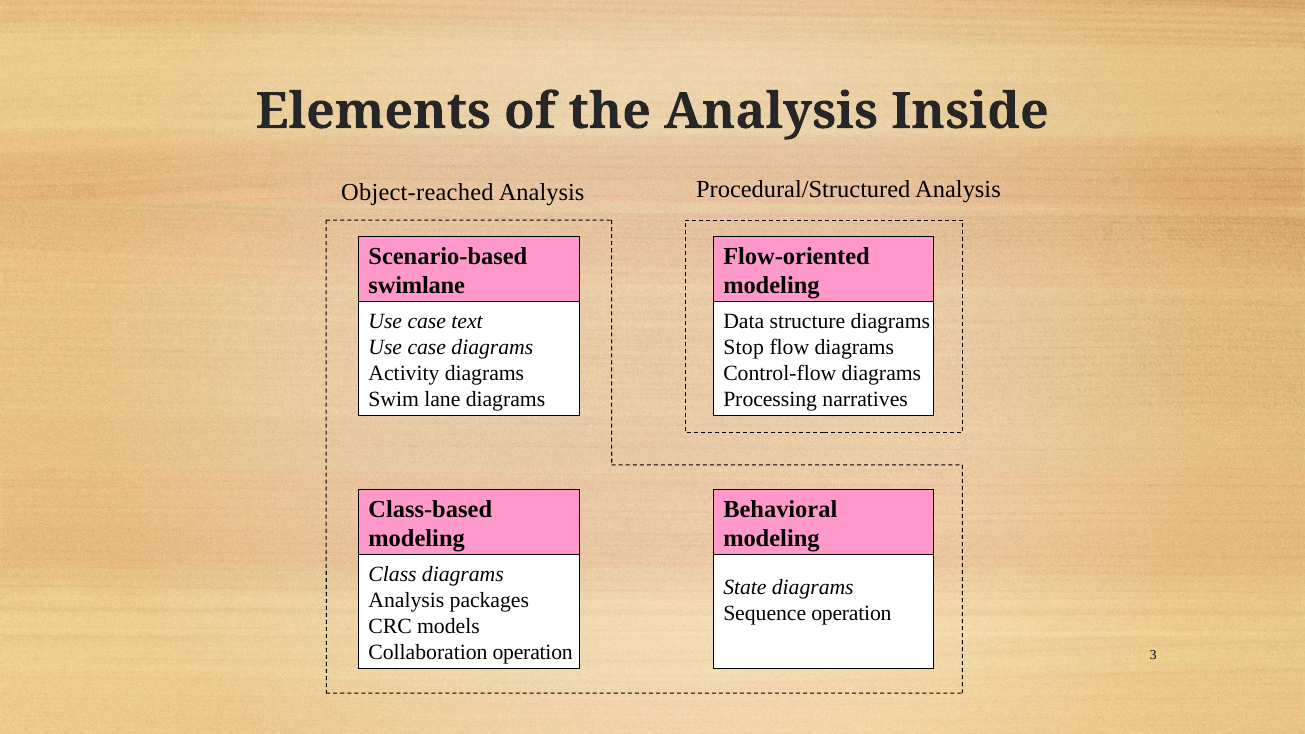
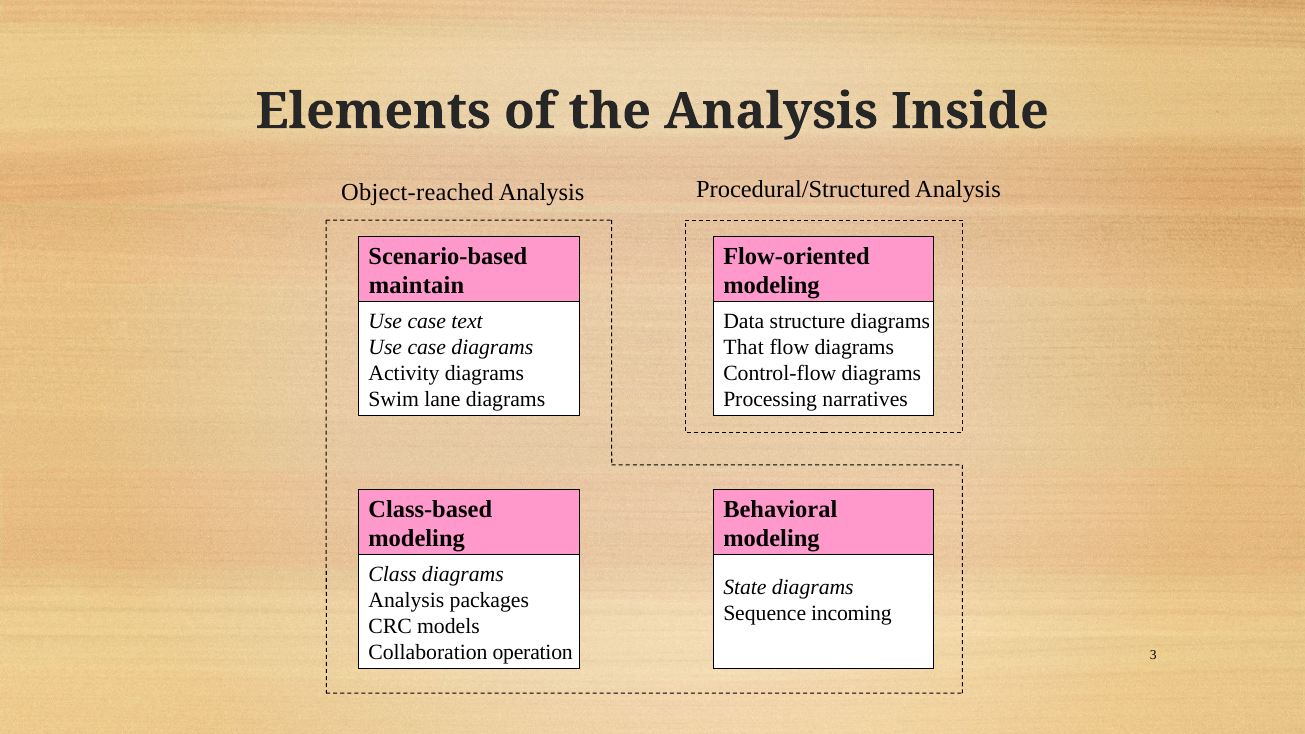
swimlane: swimlane -> maintain
Stop: Stop -> That
Sequence operation: operation -> incoming
